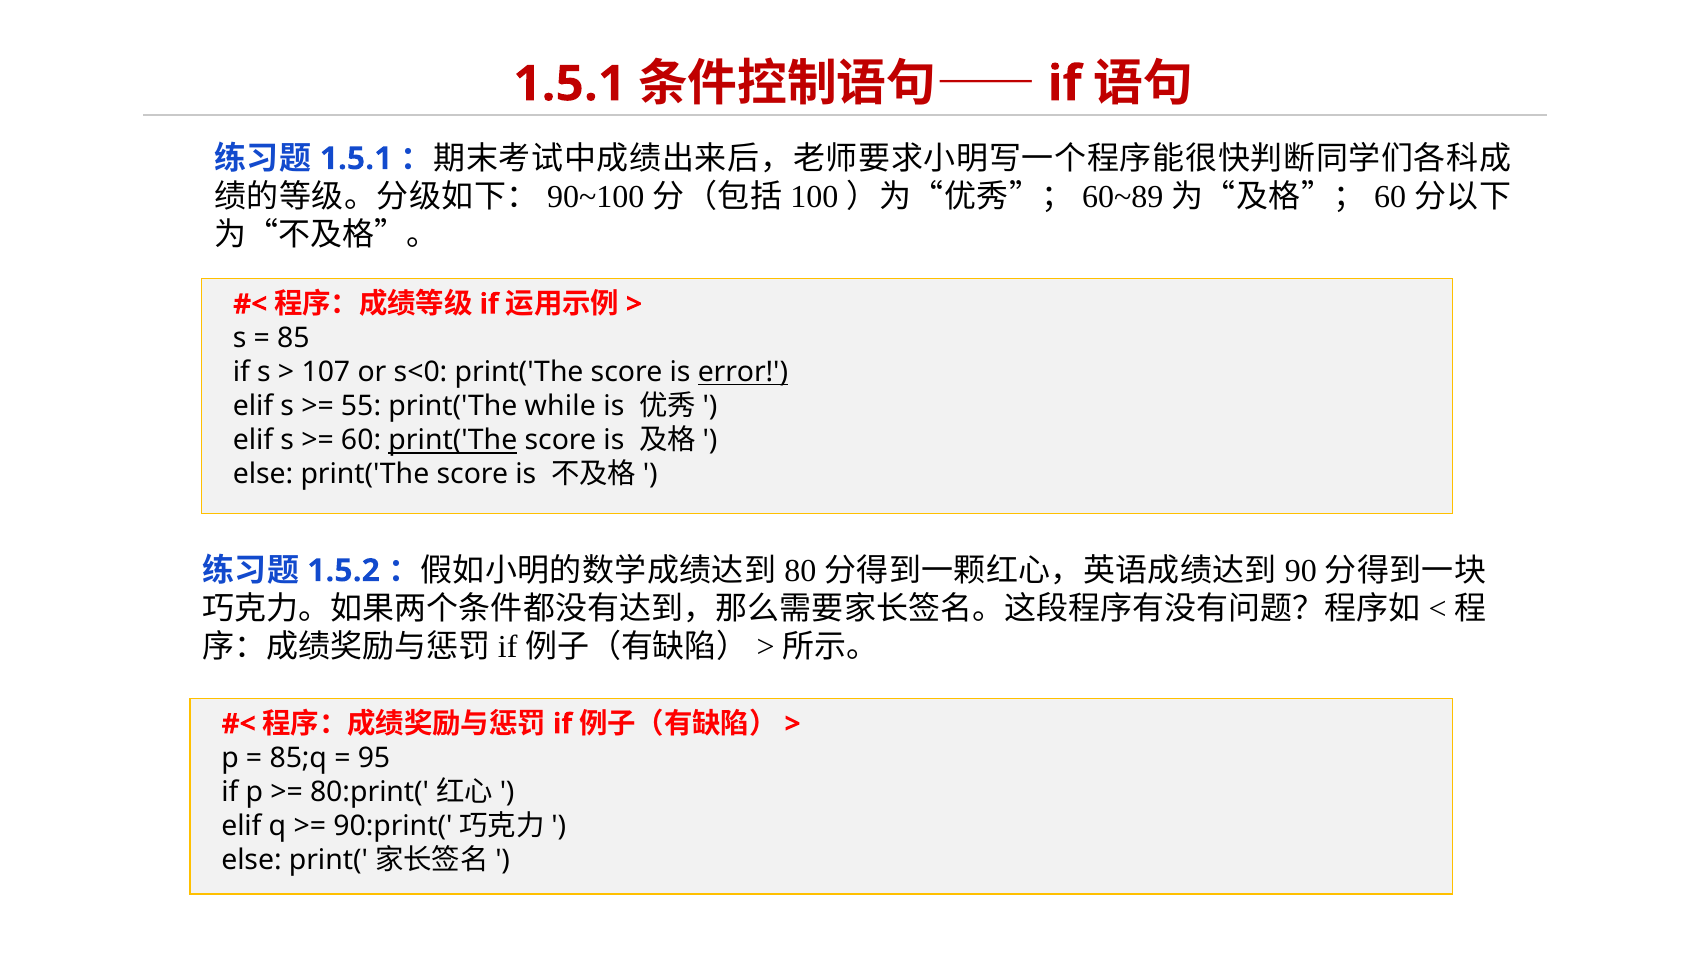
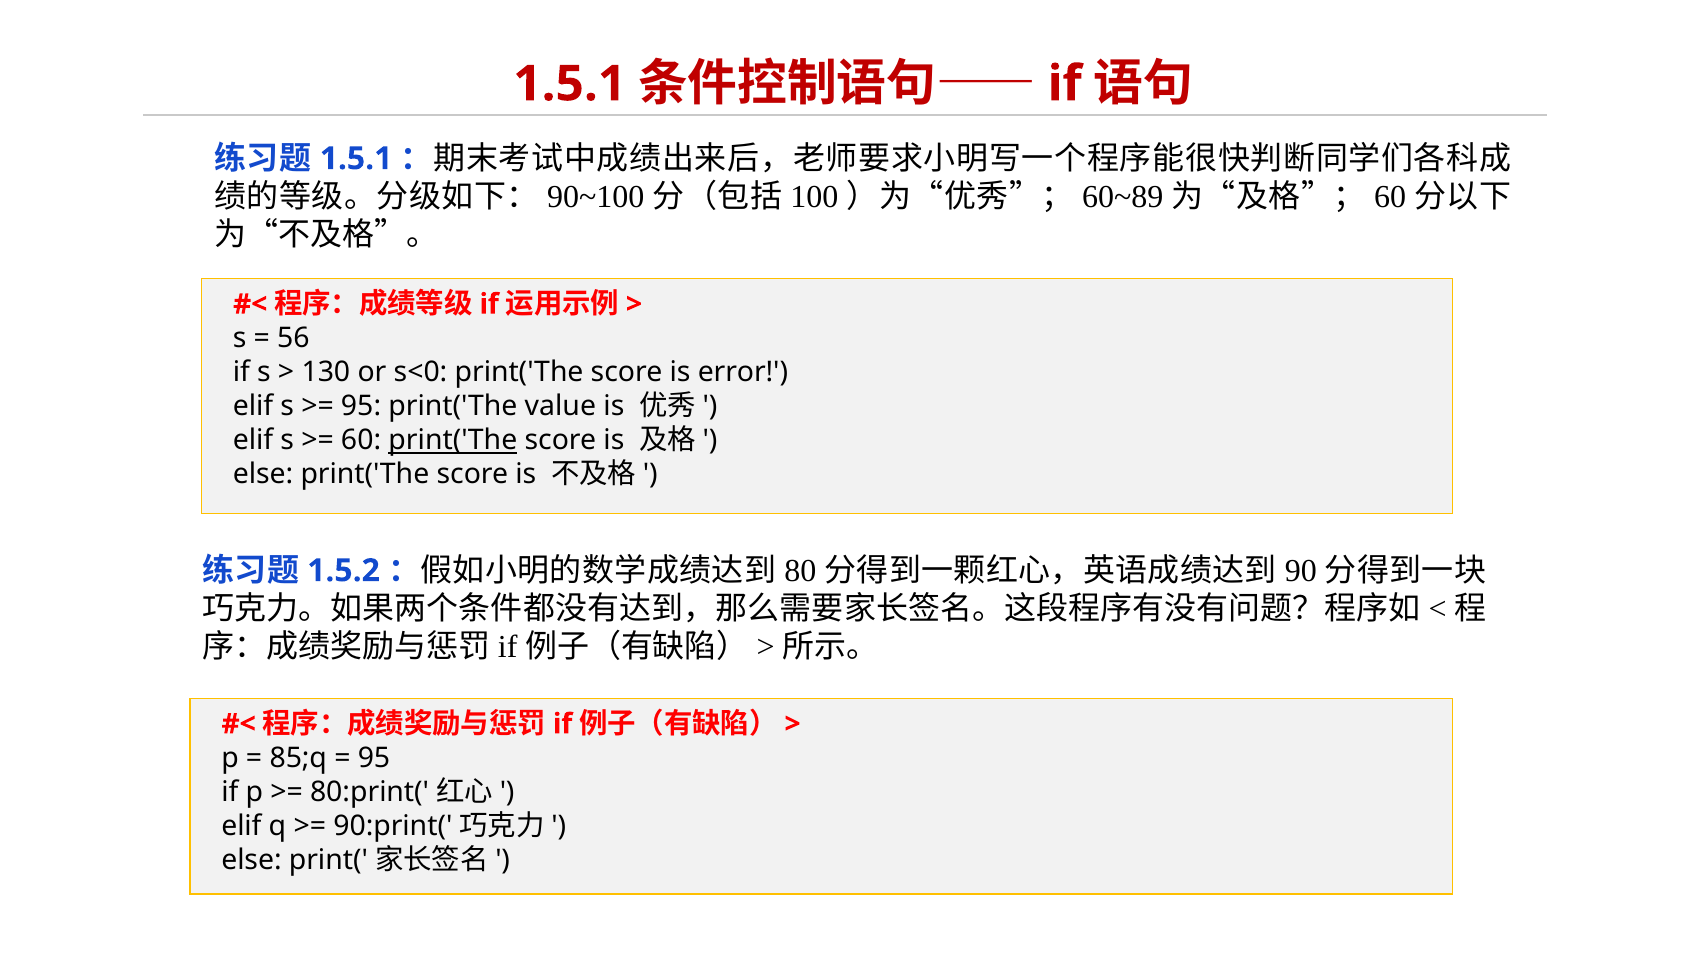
85: 85 -> 56
107: 107 -> 130
error underline: present -> none
55 at (361, 407): 55 -> 95
while: while -> value
